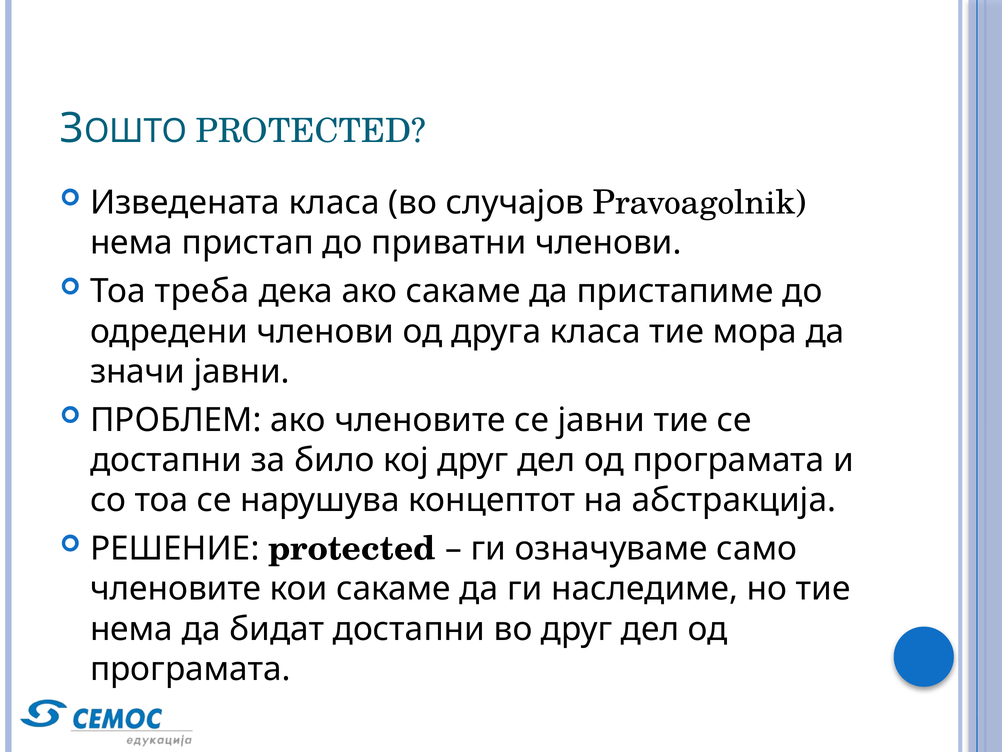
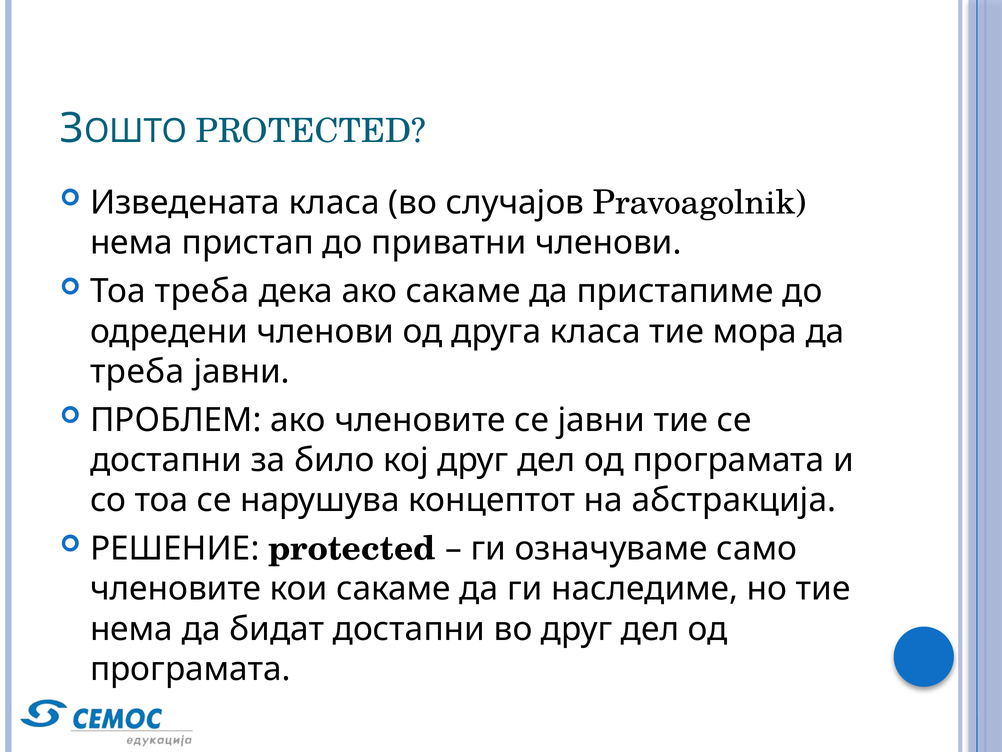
значи at (138, 371): значи -> треба
